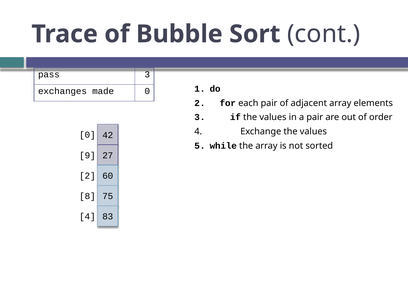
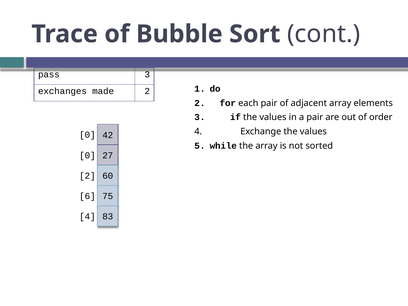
made 0: 0 -> 2
9 at (87, 155): 9 -> 0
8: 8 -> 6
